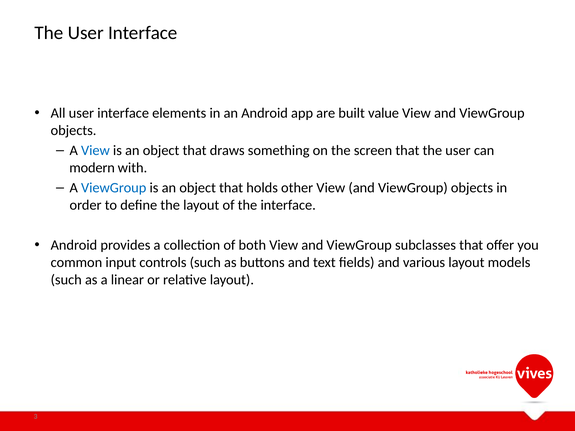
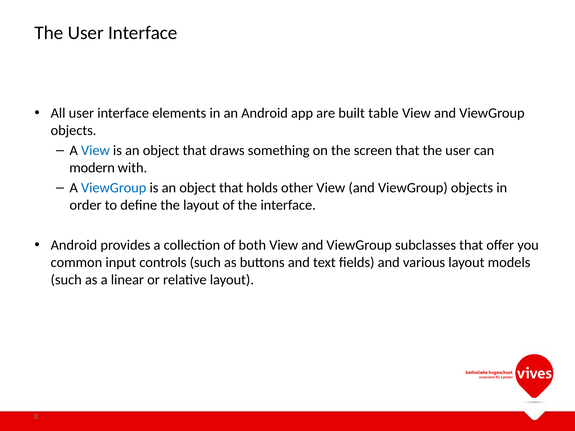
value: value -> table
